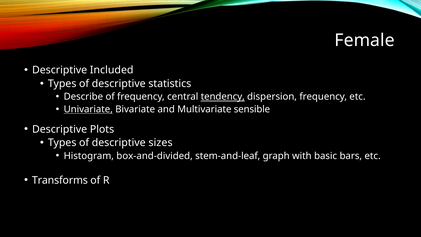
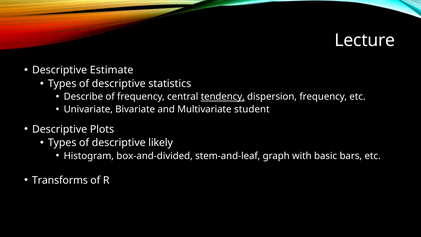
Female: Female -> Lecture
Included: Included -> Estimate
Univariate underline: present -> none
sensible: sensible -> student
sizes: sizes -> likely
